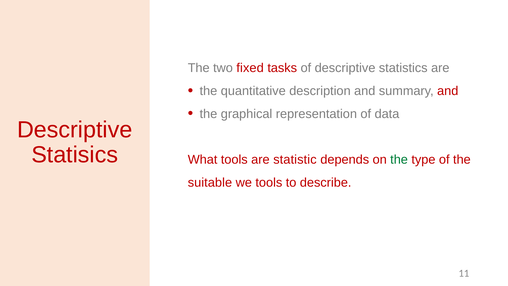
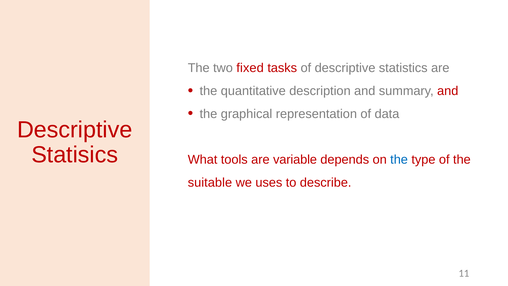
statistic: statistic -> variable
the at (399, 159) colour: green -> blue
we tools: tools -> uses
